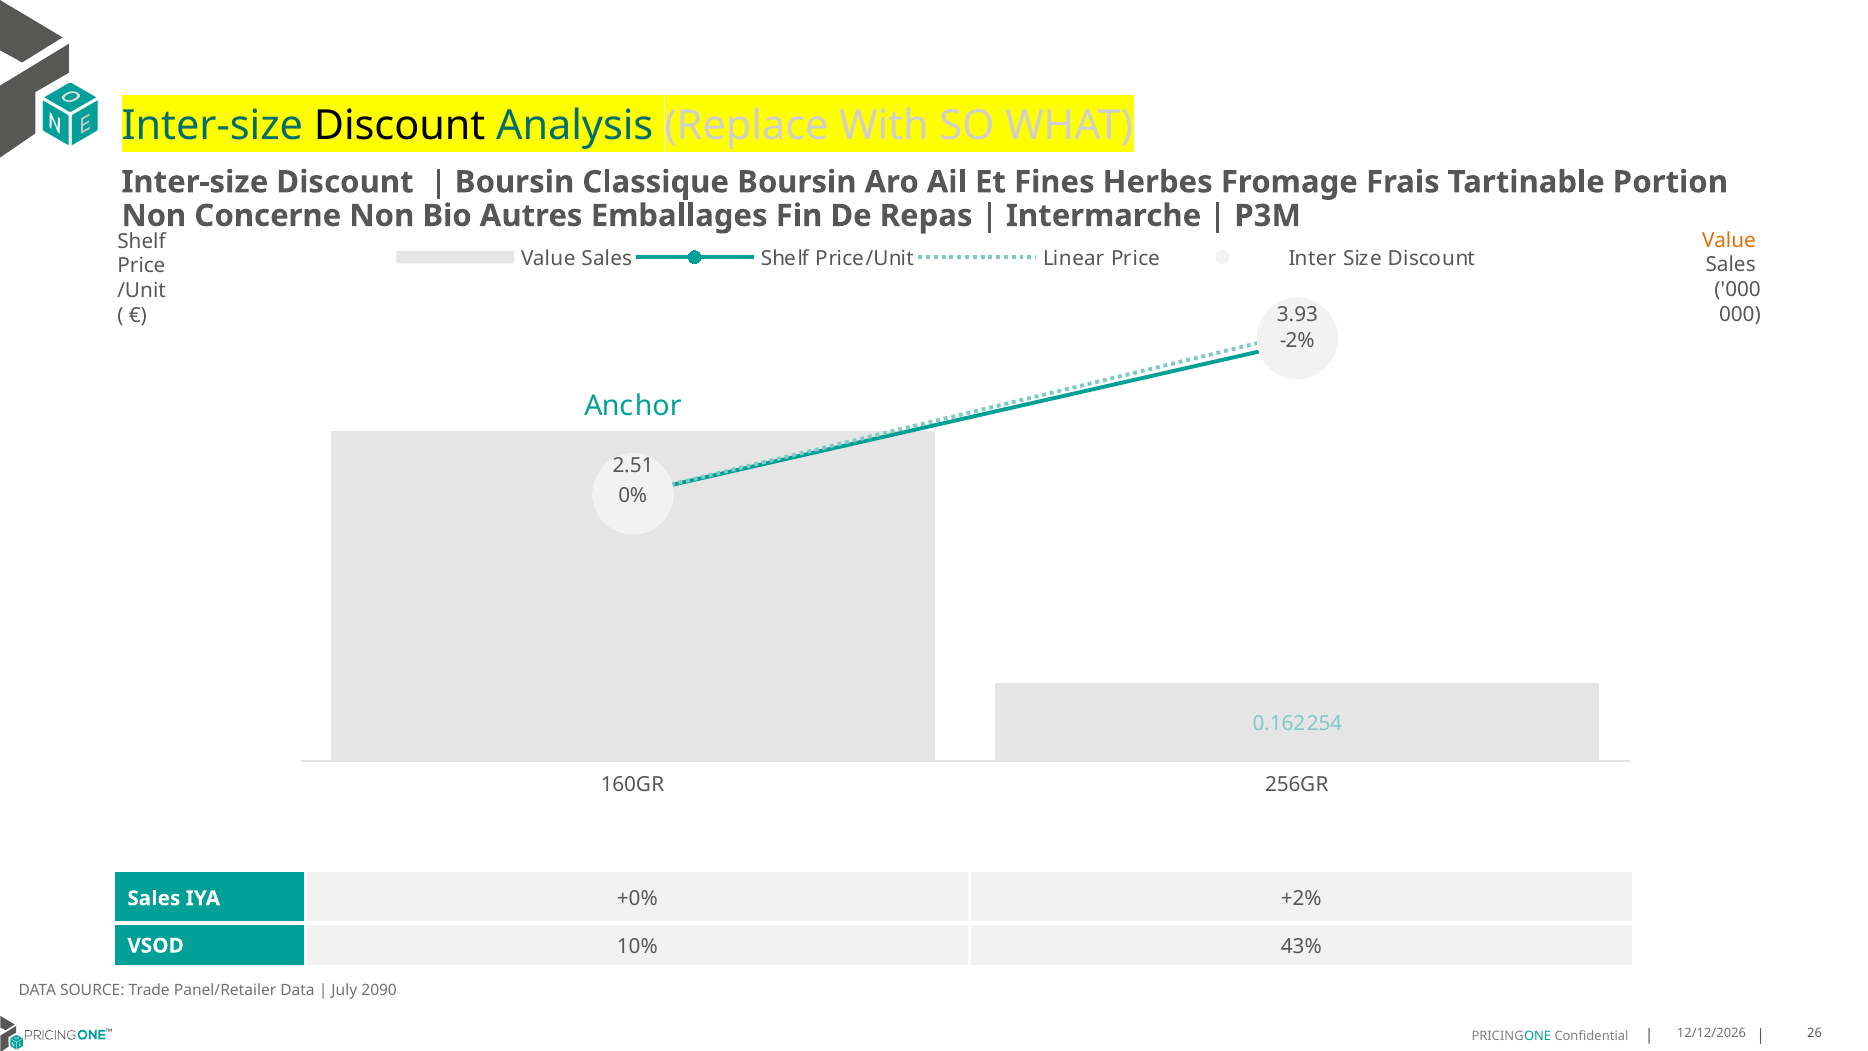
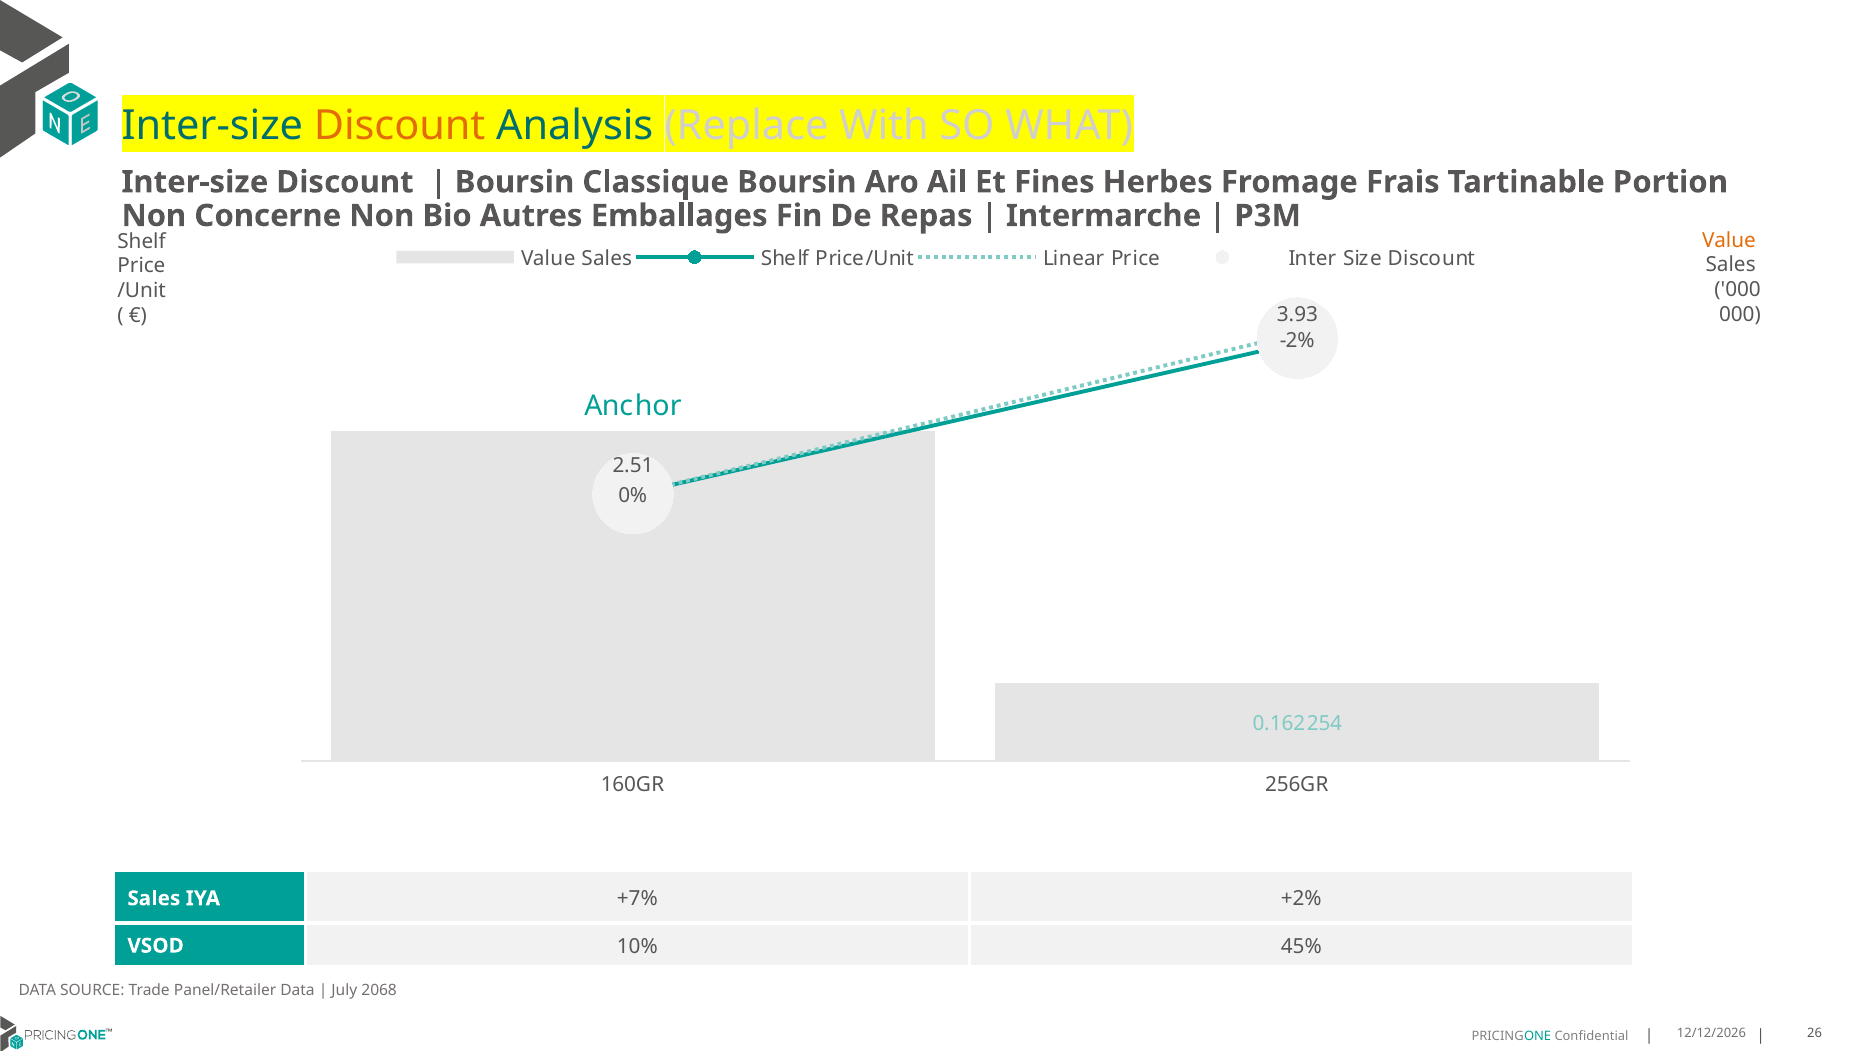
Discount at (400, 126) colour: black -> orange
+0%: +0% -> +7%
43%: 43% -> 45%
2090: 2090 -> 2068
